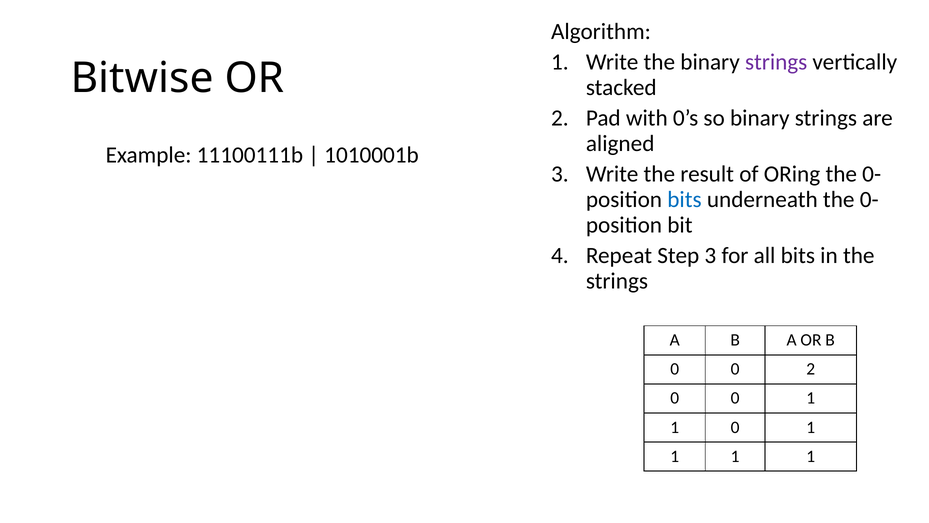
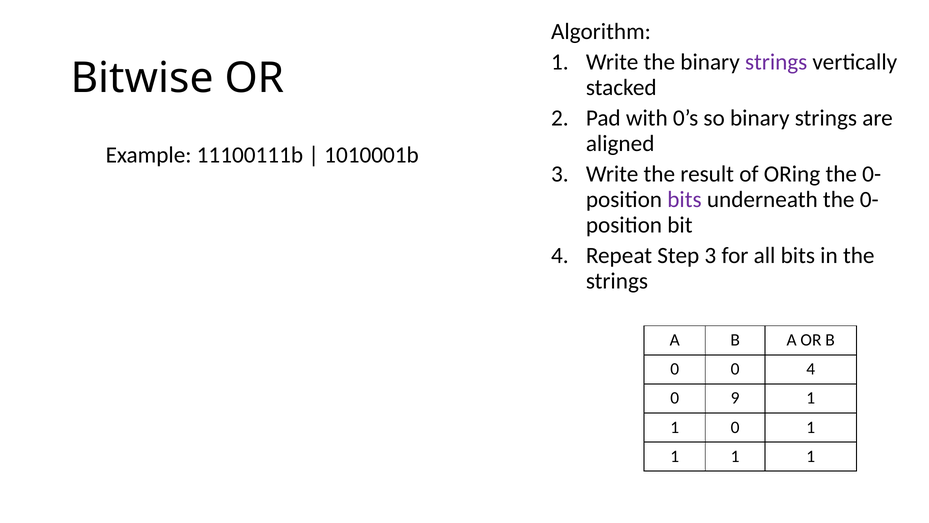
bits at (684, 199) colour: blue -> purple
0 2: 2 -> 4
0 at (735, 398): 0 -> 9
